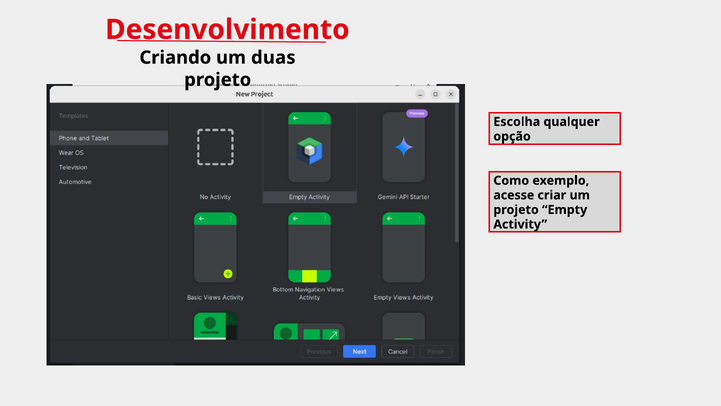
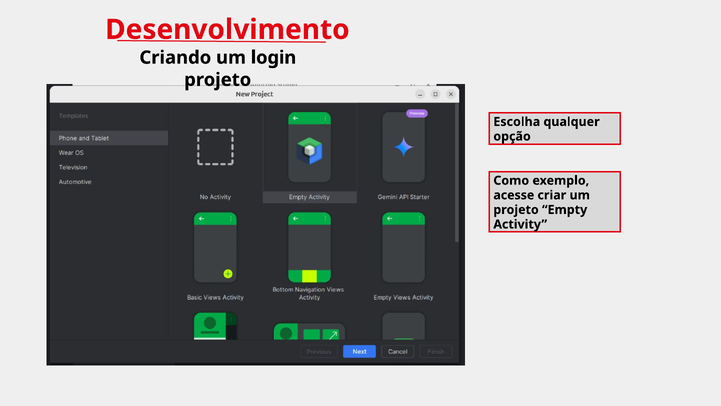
duas: duas -> login
